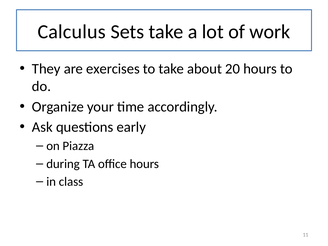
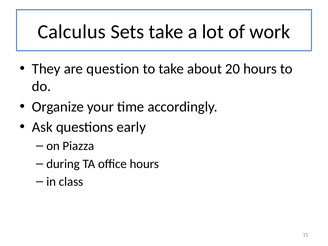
exercises: exercises -> question
